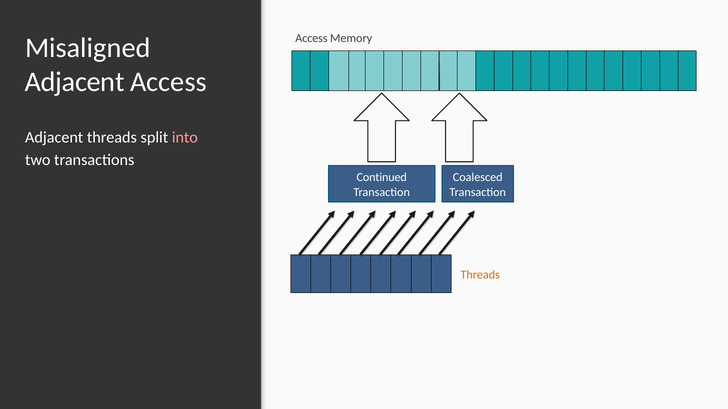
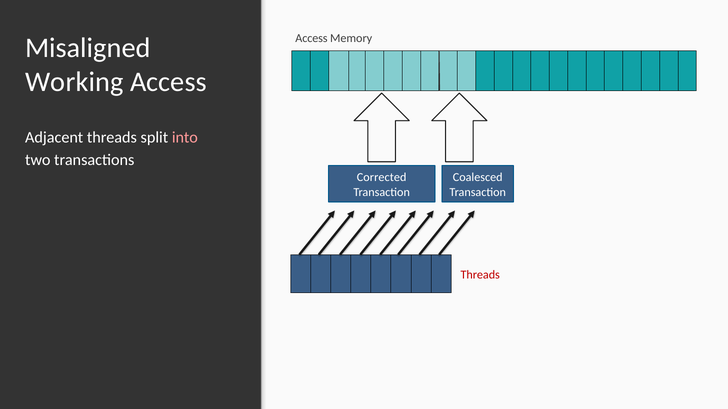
Adjacent at (75, 82): Adjacent -> Working
Continued: Continued -> Corrected
Threads at (480, 275) colour: orange -> red
